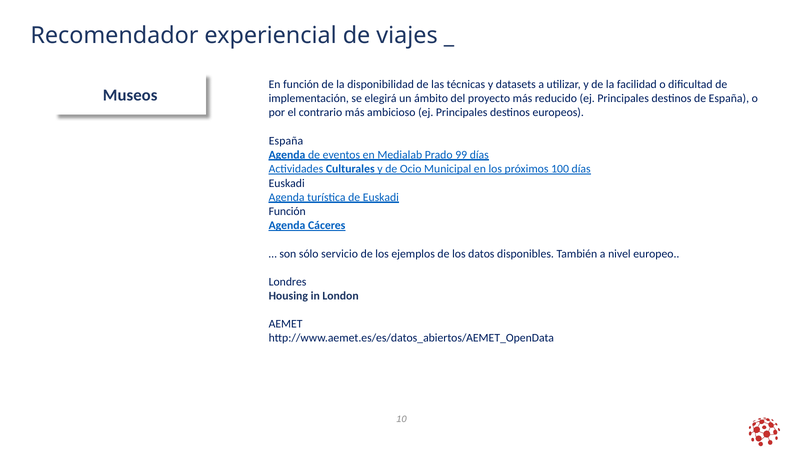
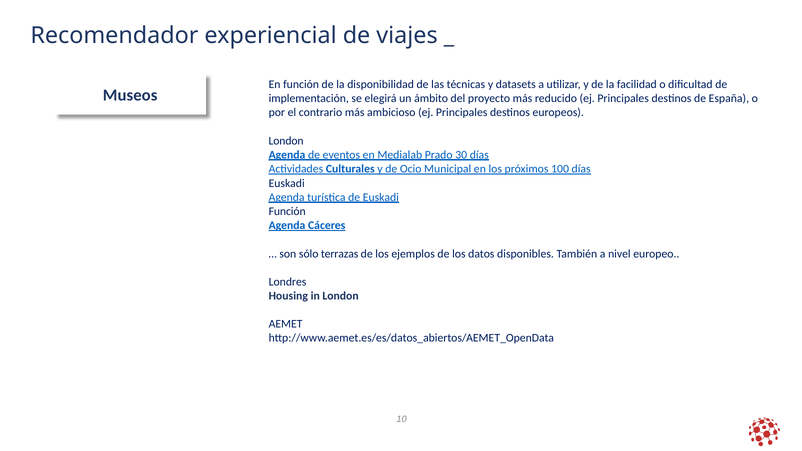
España at (286, 141): España -> London
99: 99 -> 30
servicio: servicio -> terrazas
